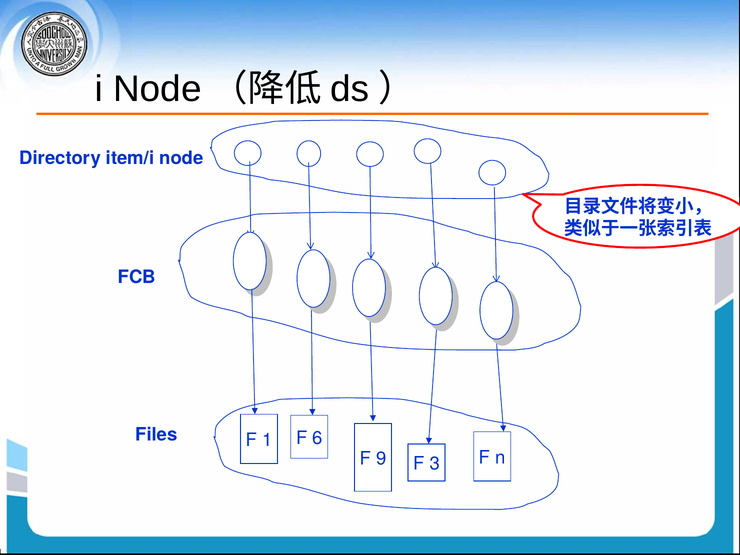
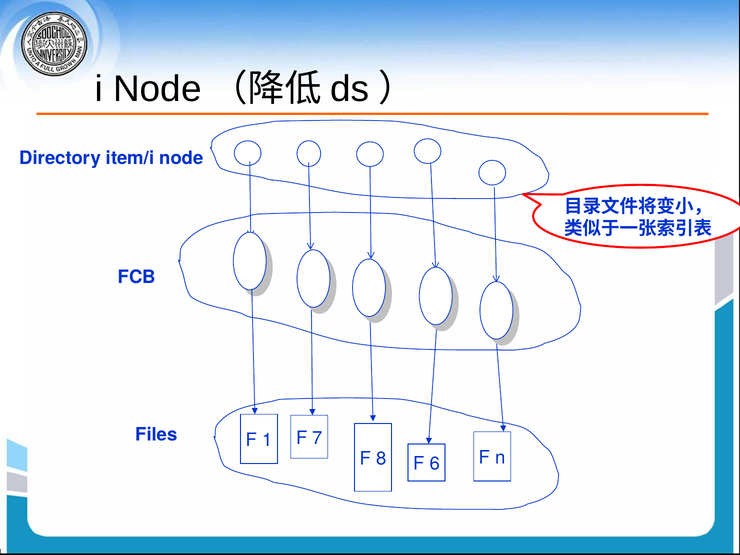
6: 6 -> 7
9: 9 -> 8
3: 3 -> 6
